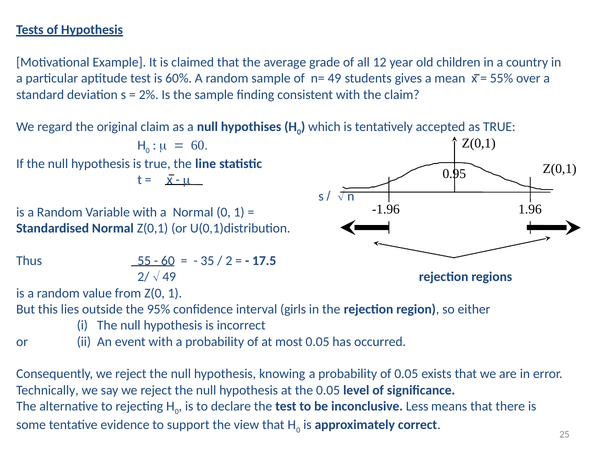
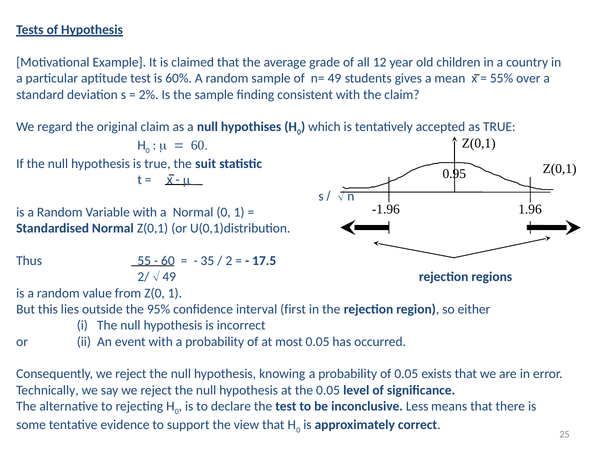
line: line -> suit
girls: girls -> first
